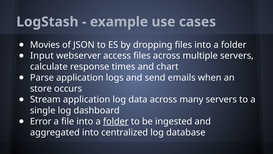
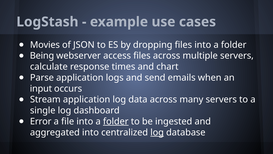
Input: Input -> Being
store: store -> input
log at (157, 132) underline: none -> present
